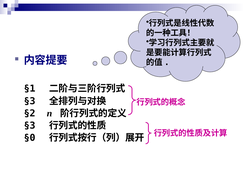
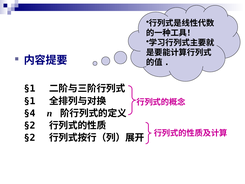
§3 at (30, 101): §3 -> §1
§2: §2 -> §4
§3 at (30, 125): §3 -> §2
§0 at (30, 138): §0 -> §2
